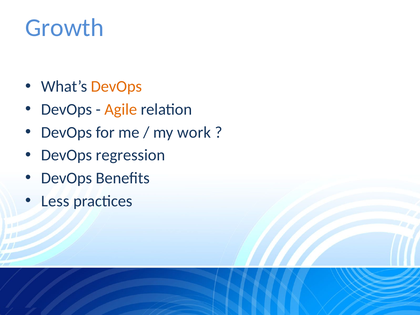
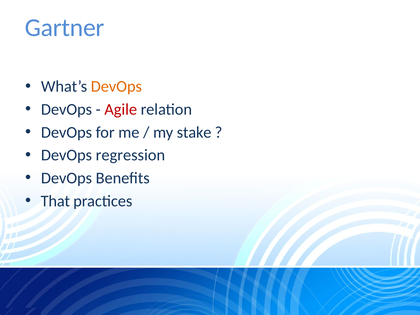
Growth: Growth -> Gartner
Agile colour: orange -> red
work: work -> stake
Less: Less -> That
